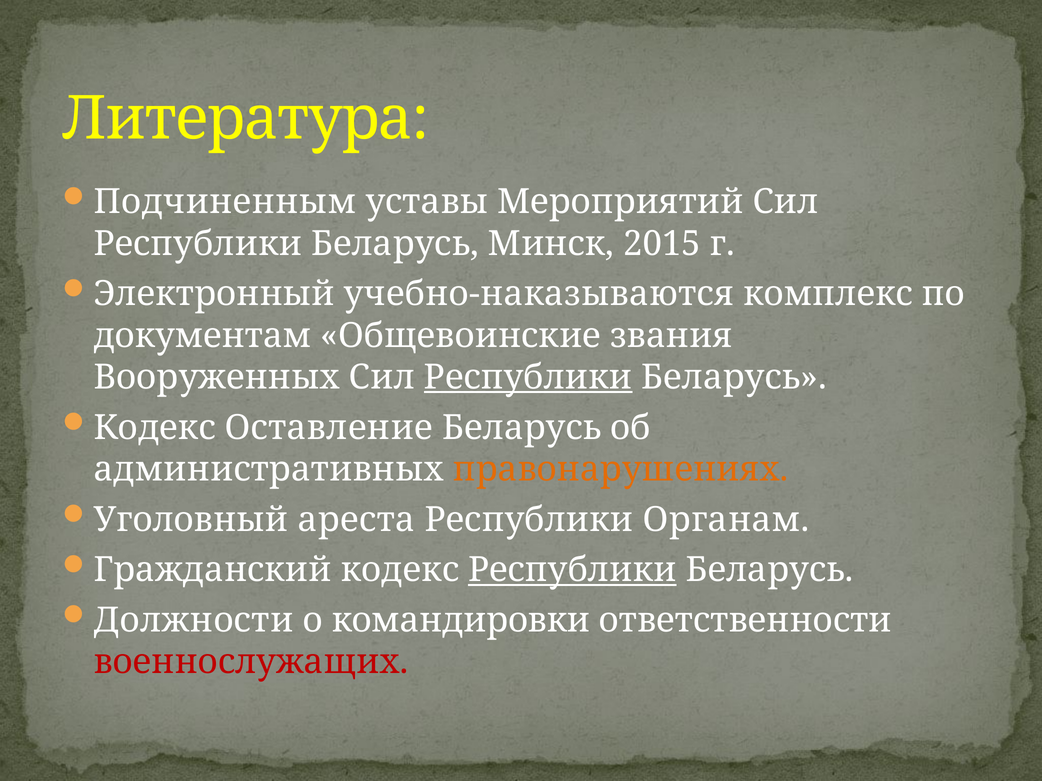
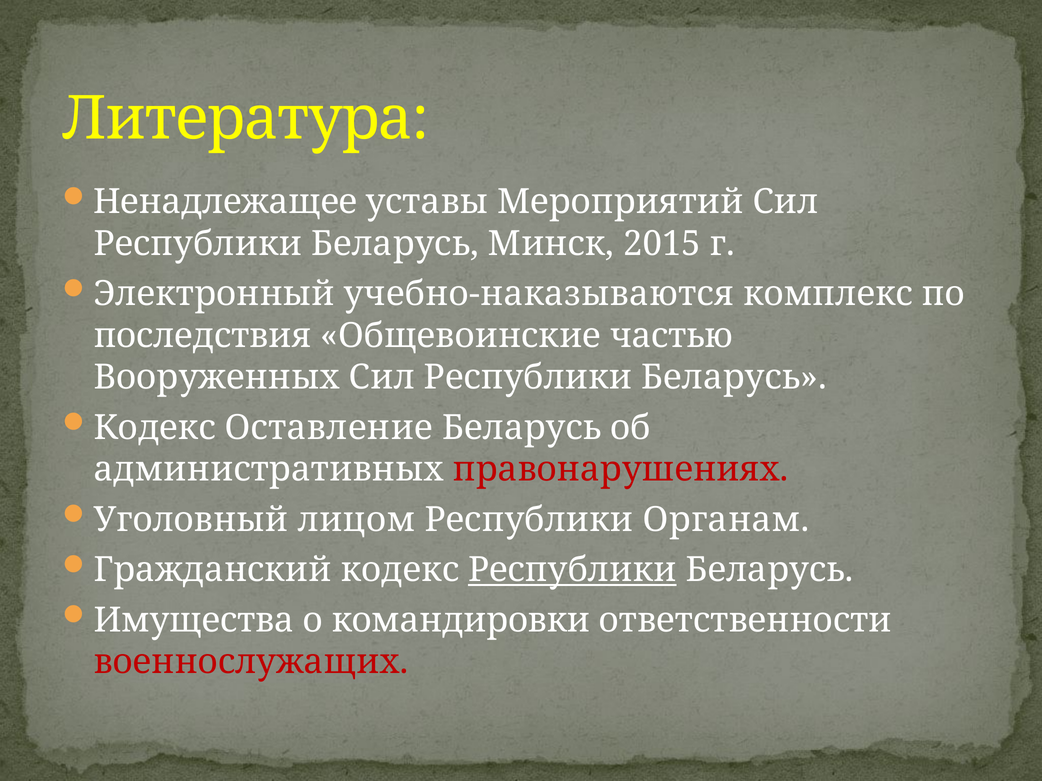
Подчиненным: Подчиненным -> Ненадлежащее
документам: документам -> последствия
звания: звания -> частью
Республики at (528, 377) underline: present -> none
правонарушениях colour: orange -> red
ареста: ареста -> лицом
Должности: Должности -> Имущества
